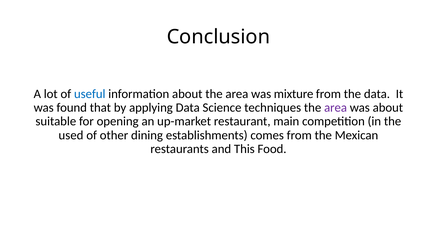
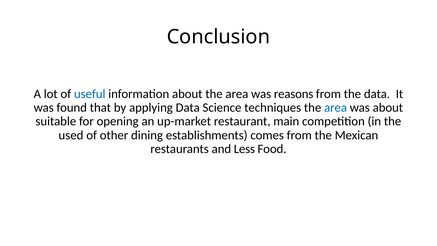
mixture: mixture -> reasons
area at (336, 108) colour: purple -> blue
This: This -> Less
